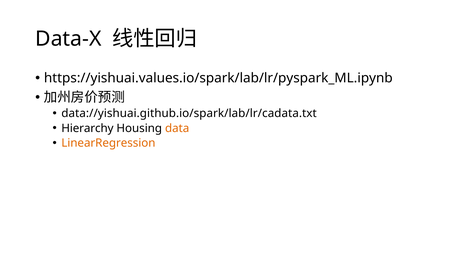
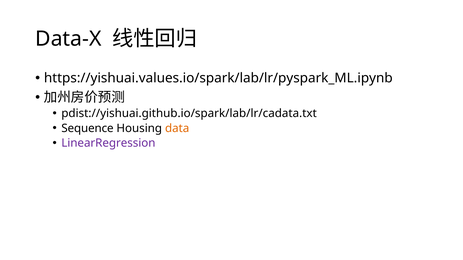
data://yishuai.github.io/spark/lab/lr/cadata.txt: data://yishuai.github.io/spark/lab/lr/cadata.txt -> pdist://yishuai.github.io/spark/lab/lr/cadata.txt
Hierarchy: Hierarchy -> Sequence
LinearRegression colour: orange -> purple
